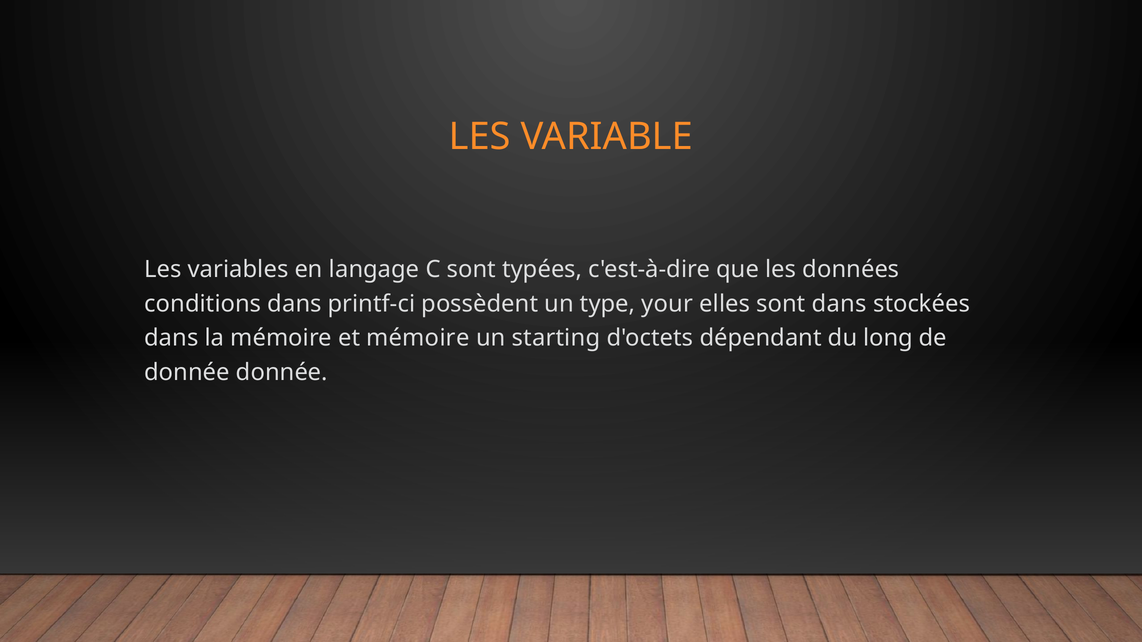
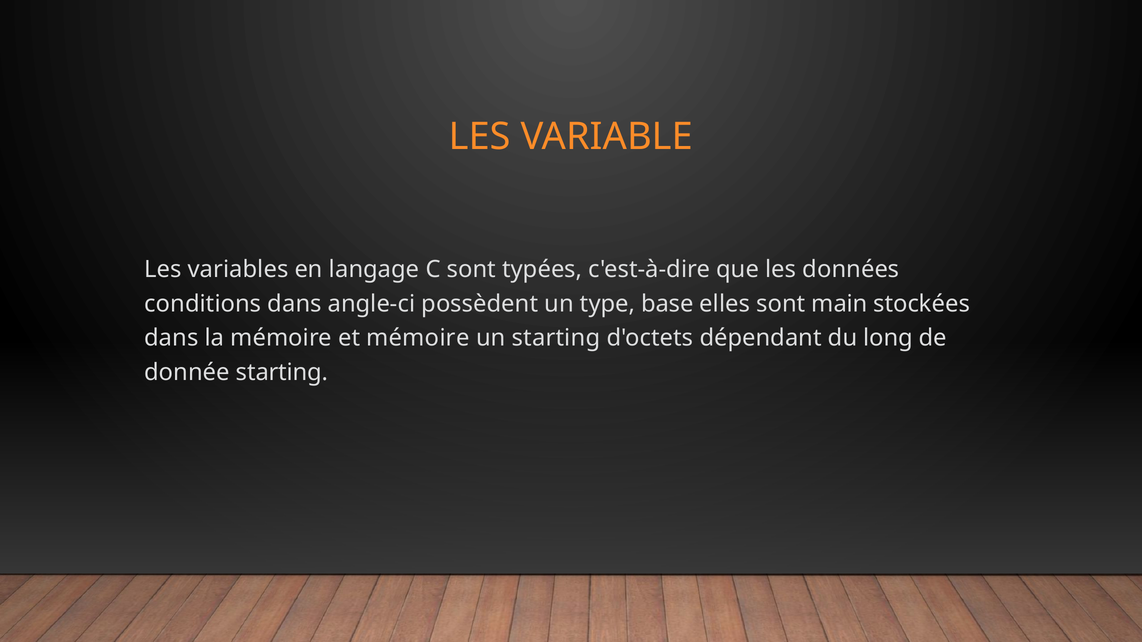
printf-ci: printf-ci -> angle-ci
your: your -> base
sont dans: dans -> main
donnée donnée: donnée -> starting
